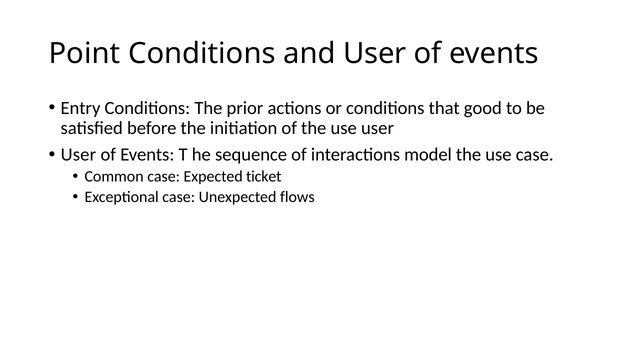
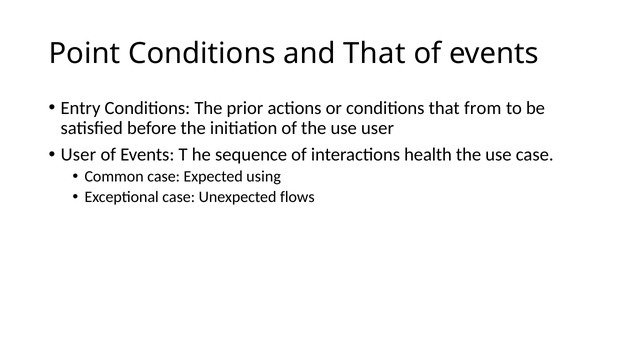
and User: User -> That
good: good -> from
model: model -> health
ticket: ticket -> using
